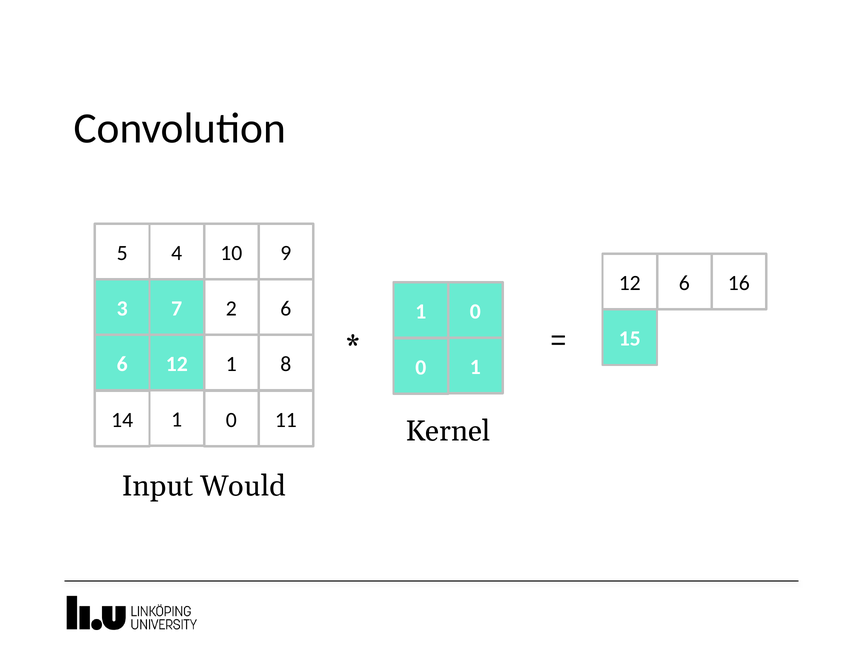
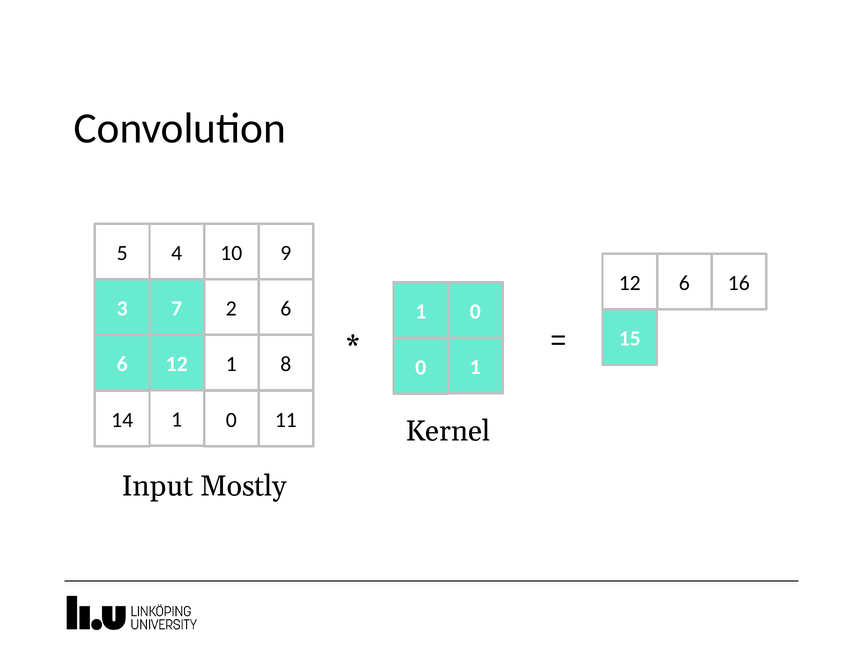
Would: Would -> Mostly
